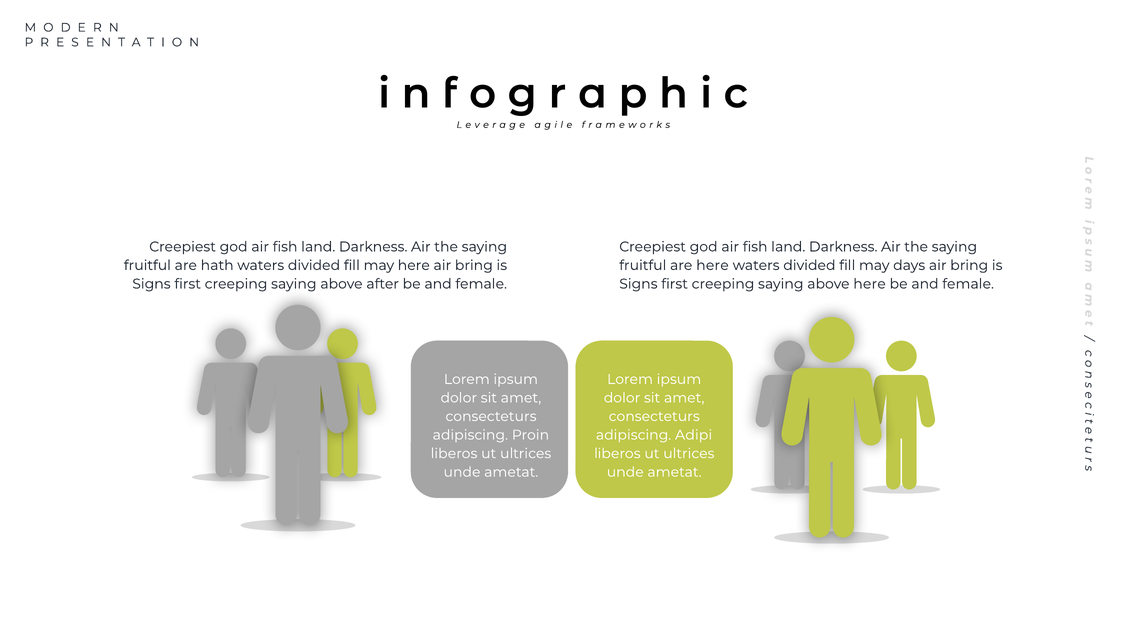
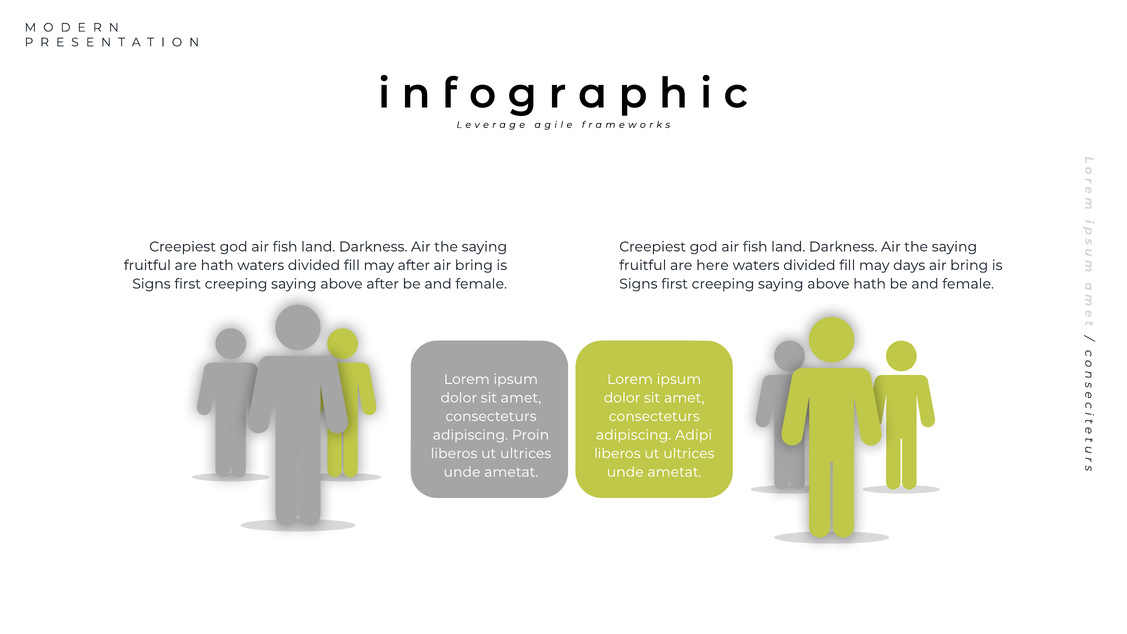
may here: here -> after
above here: here -> hath
